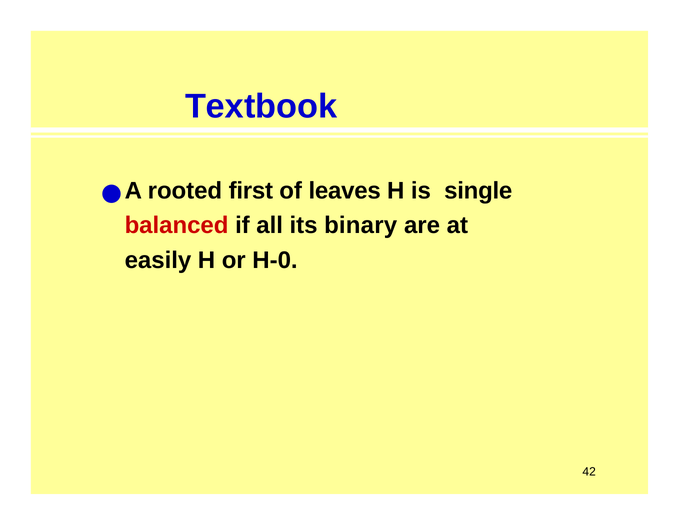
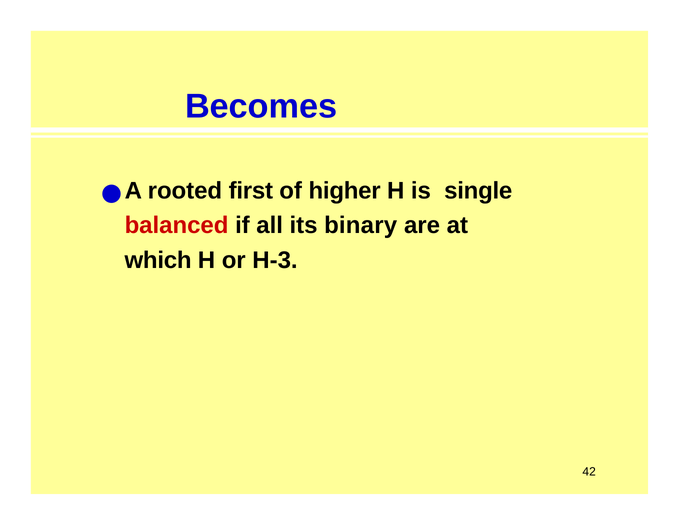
Textbook: Textbook -> Becomes
leaves: leaves -> higher
easily: easily -> which
H-0: H-0 -> H-3
